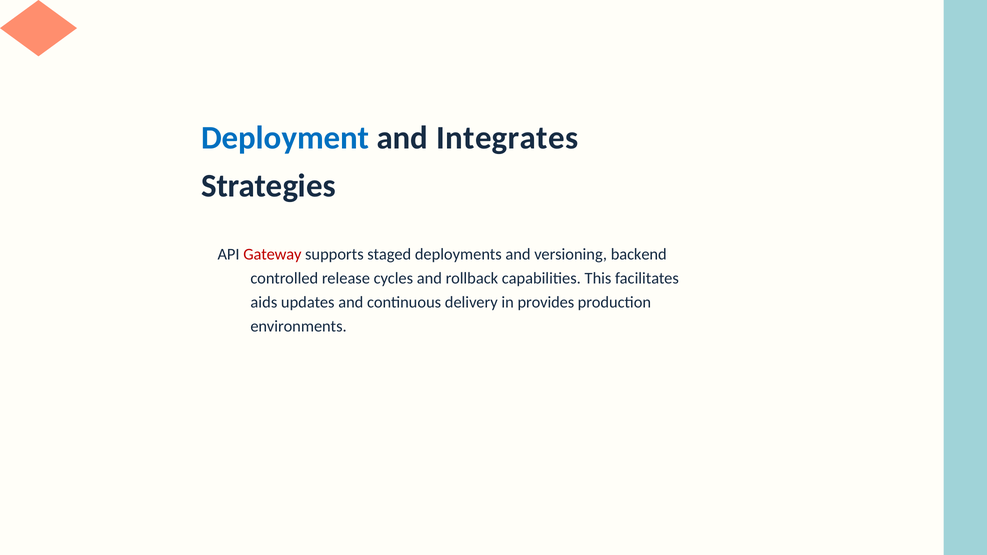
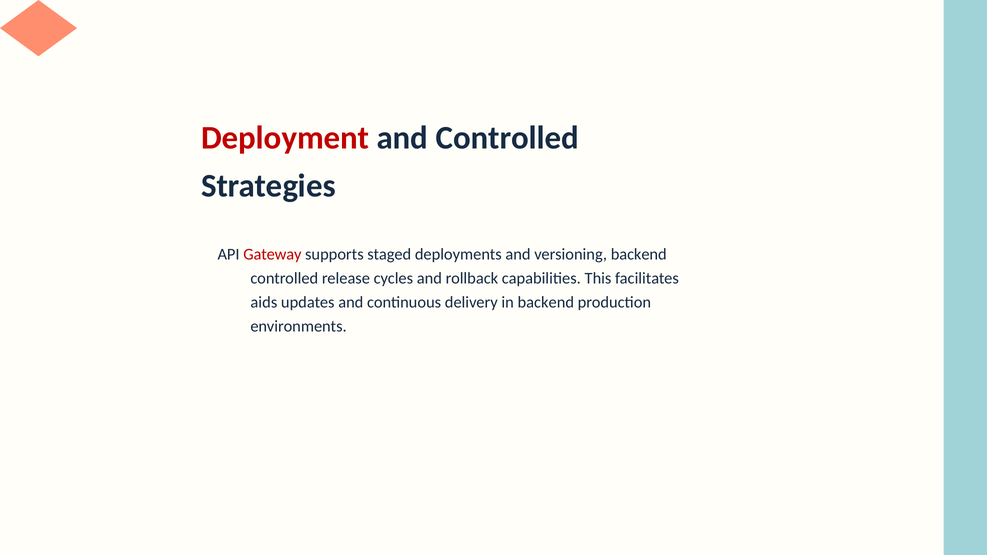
Deployment colour: blue -> red
and Integrates: Integrates -> Controlled
in provides: provides -> backend
